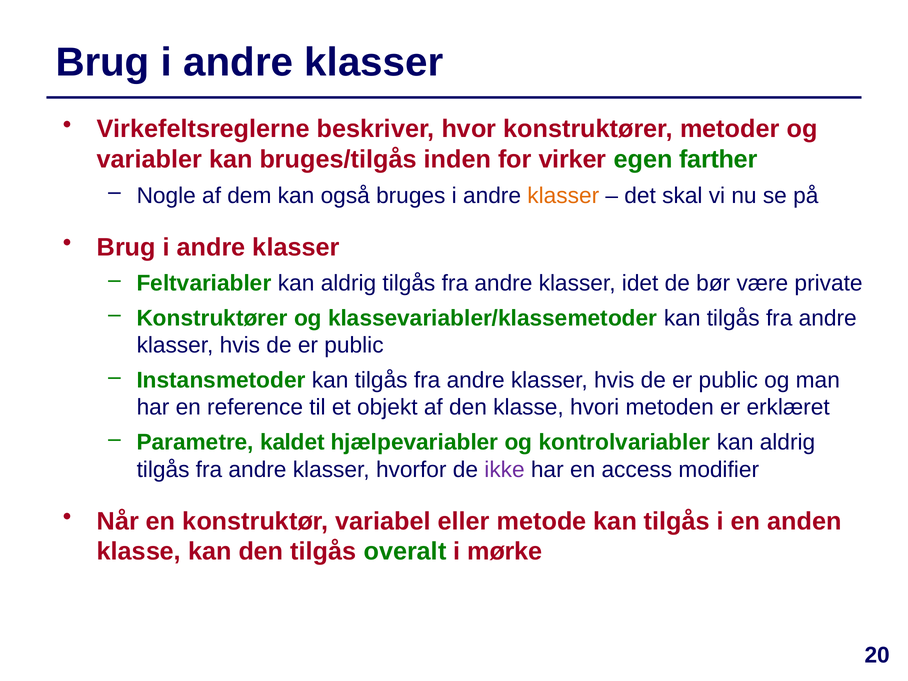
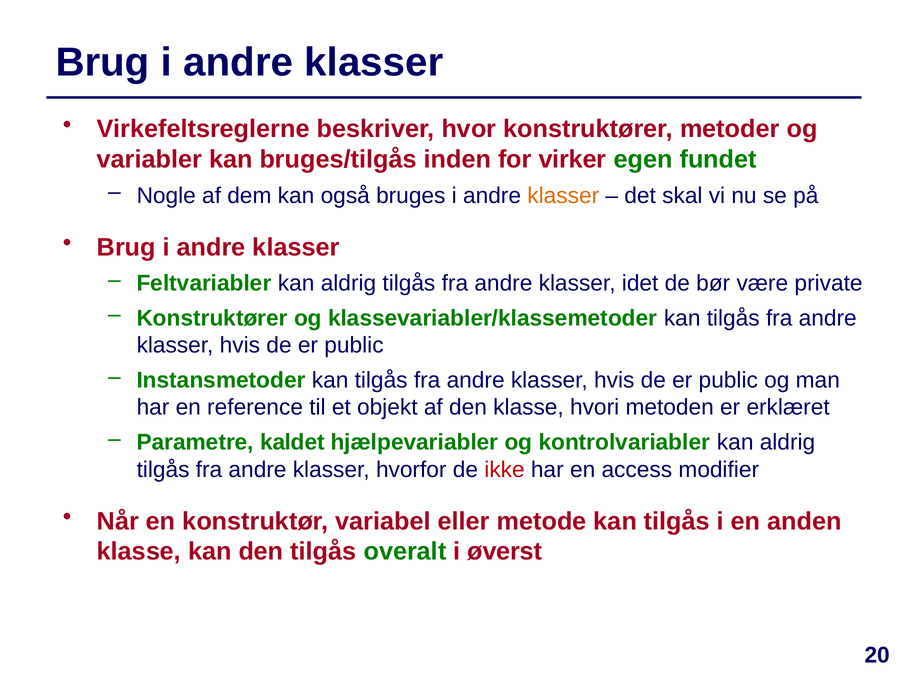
farther: farther -> fundet
ikke colour: purple -> red
mørke: mørke -> øverst
